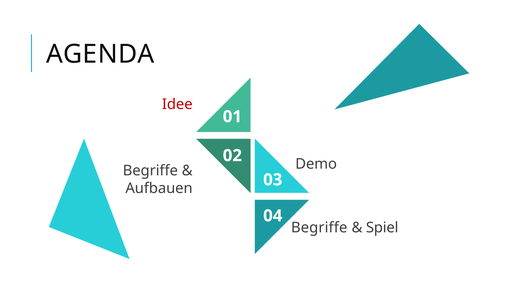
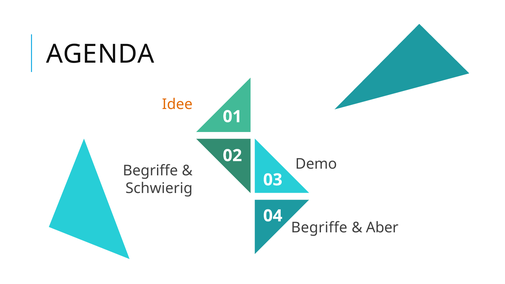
Idee colour: red -> orange
Aufbauen: Aufbauen -> Schwierig
Spiel: Spiel -> Aber
